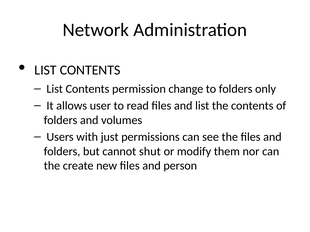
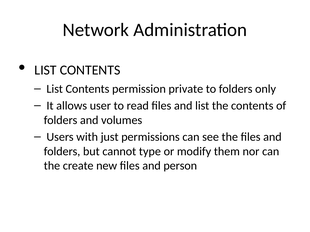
change: change -> private
shut: shut -> type
